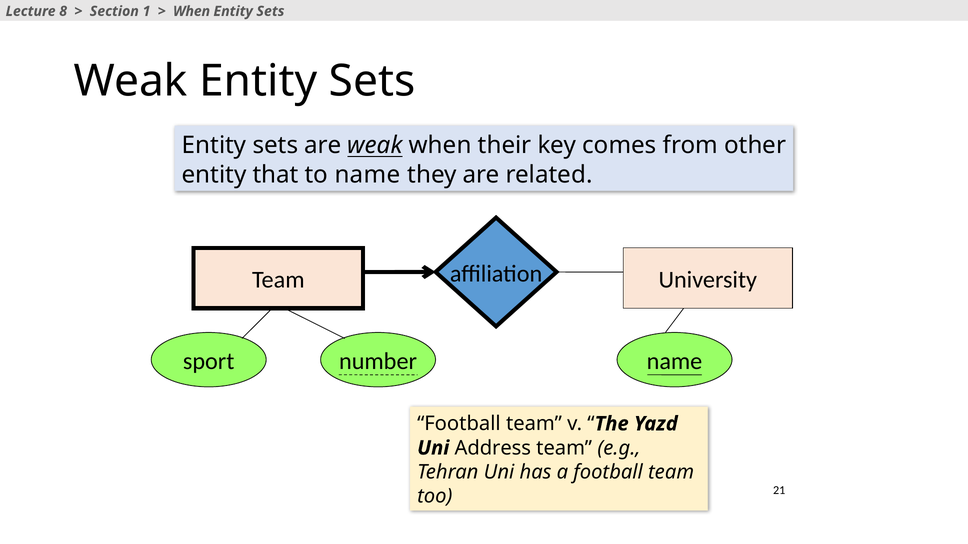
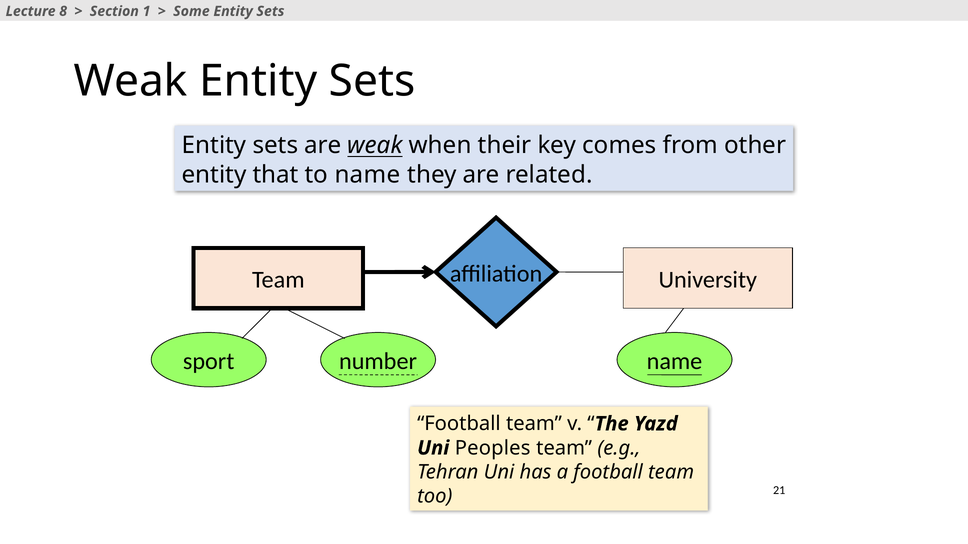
When at (192, 11): When -> Some
Address: Address -> Peoples
